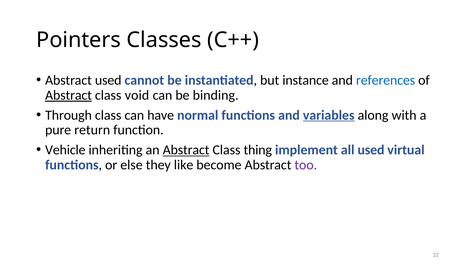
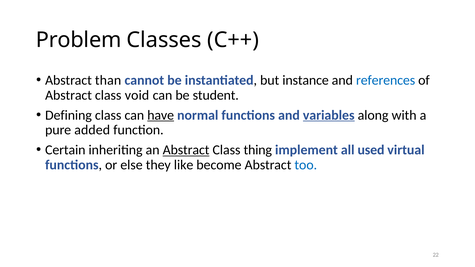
Pointers: Pointers -> Problem
Abstract used: used -> than
Abstract at (69, 95) underline: present -> none
binding: binding -> student
Through: Through -> Defining
have underline: none -> present
return: return -> added
Vehicle: Vehicle -> Certain
too colour: purple -> blue
